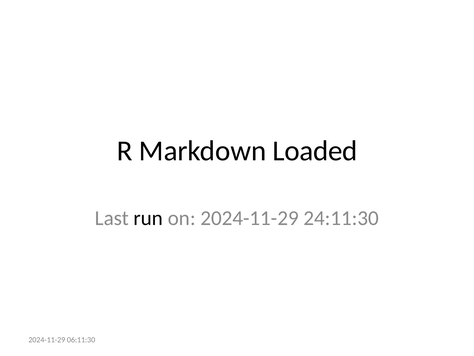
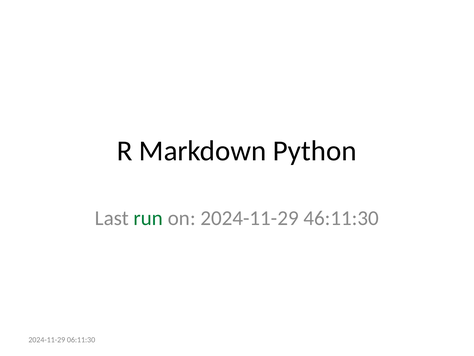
Loaded: Loaded -> Python
run colour: black -> green
24:11:30: 24:11:30 -> 46:11:30
